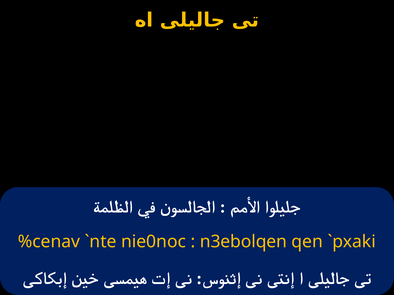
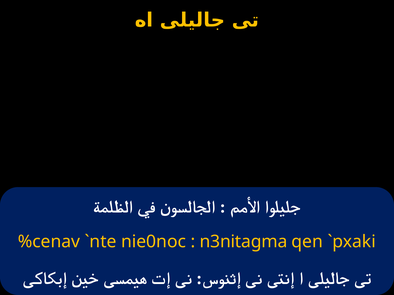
n3ebolqen: n3ebolqen -> n3nitagma
